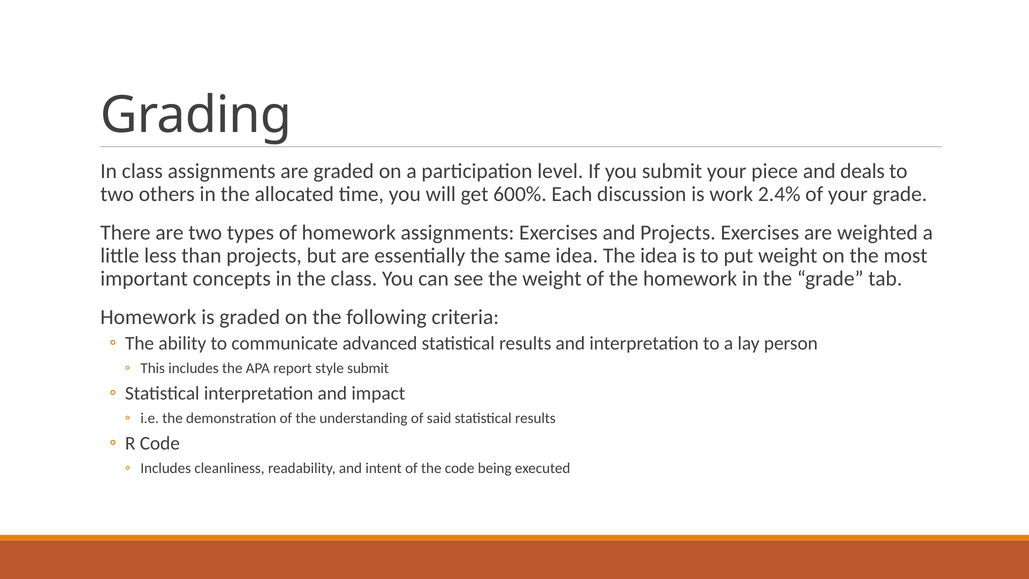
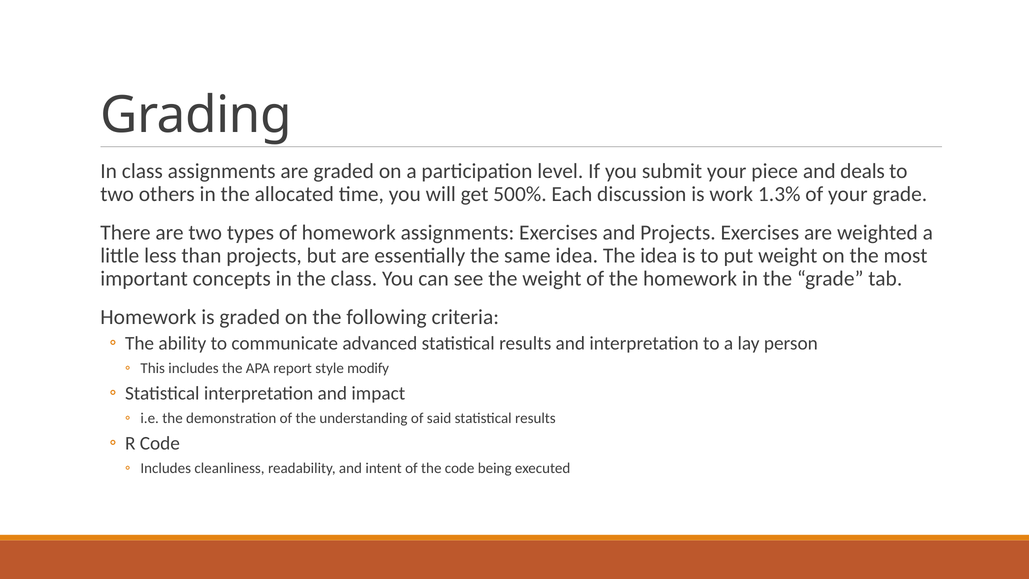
600%: 600% -> 500%
2.4%: 2.4% -> 1.3%
style submit: submit -> modify
